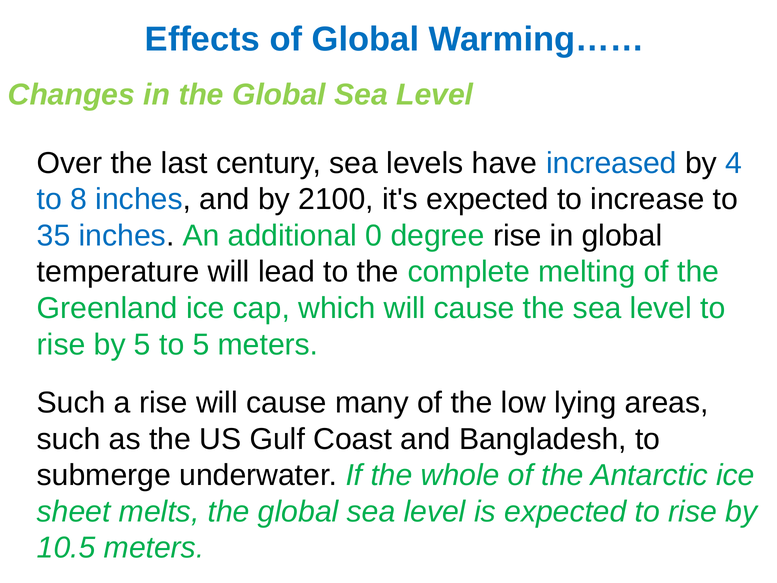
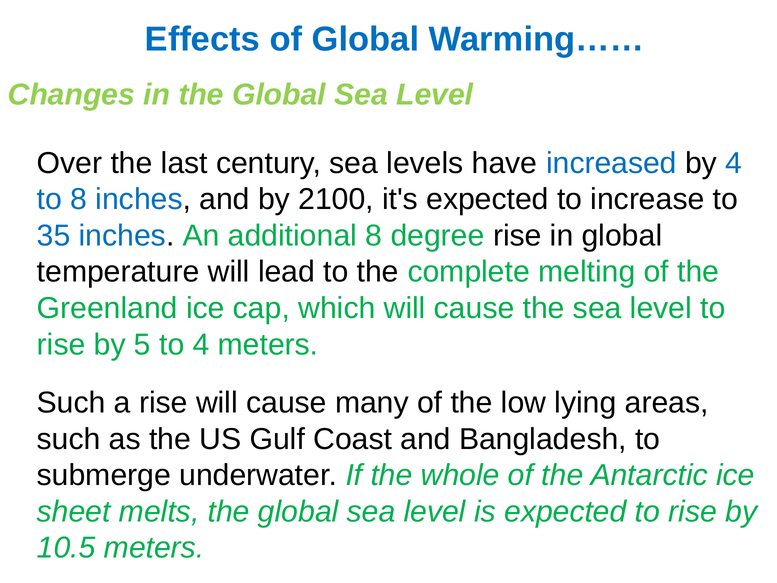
additional 0: 0 -> 8
to 5: 5 -> 4
